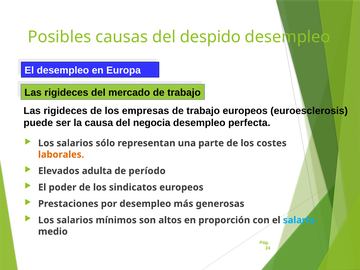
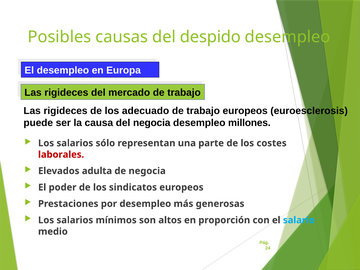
empresas: empresas -> adecuado
perfecta: perfecta -> millones
laborales colour: orange -> red
de período: período -> negocia
